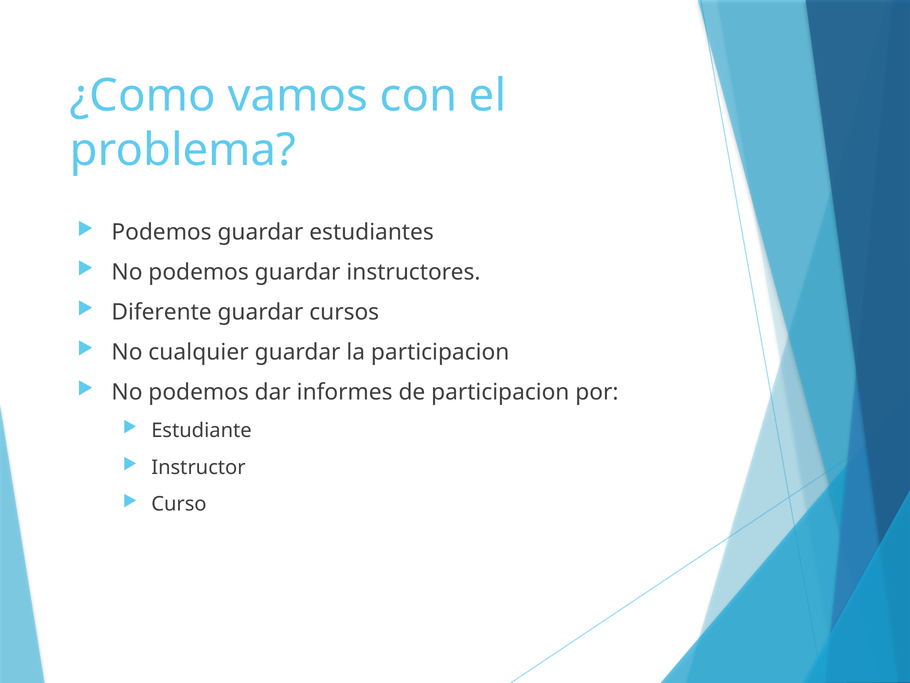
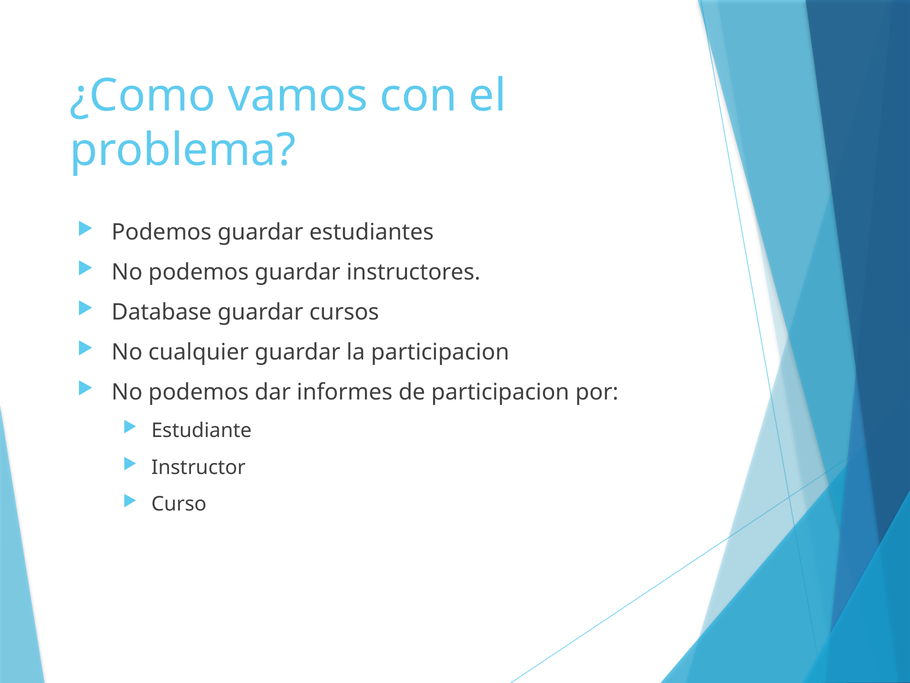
Diferente: Diferente -> Database
